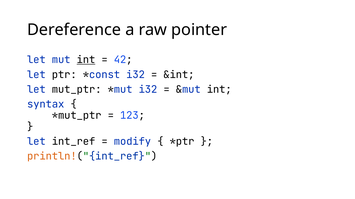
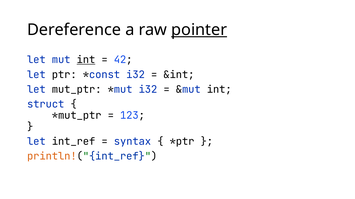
pointer underline: none -> present
syntax: syntax -> struct
modify: modify -> syntax
